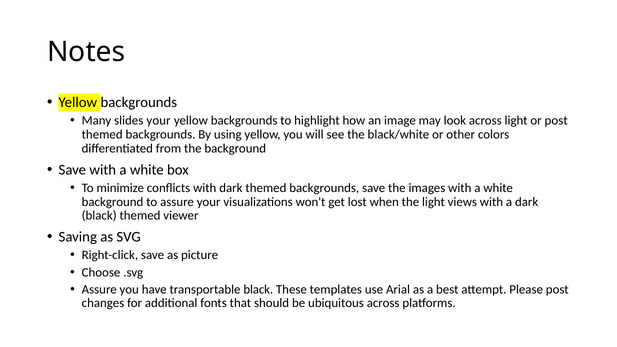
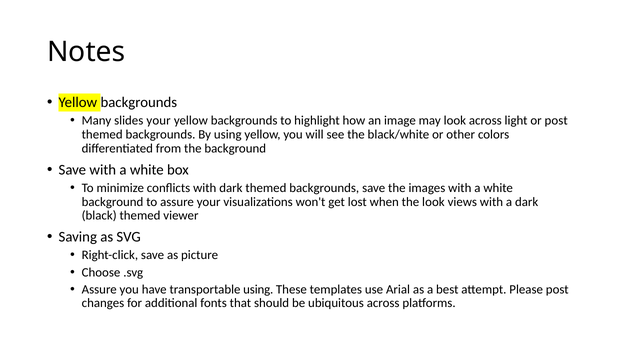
the light: light -> look
transportable black: black -> using
